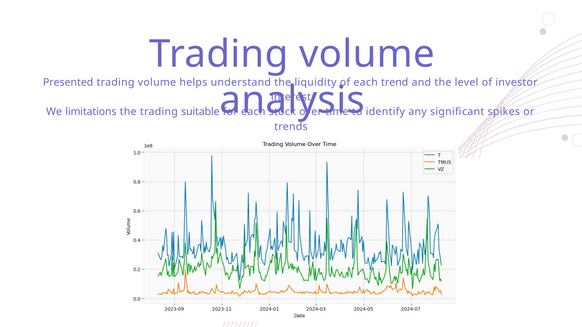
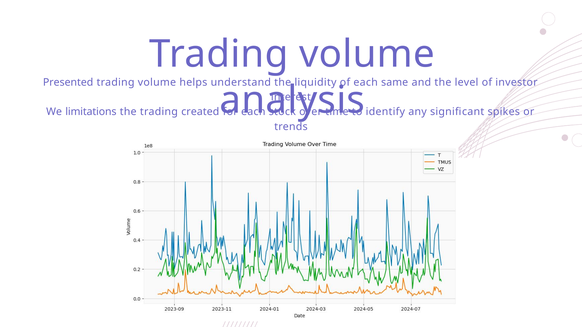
trend: trend -> same
suitable: suitable -> created
